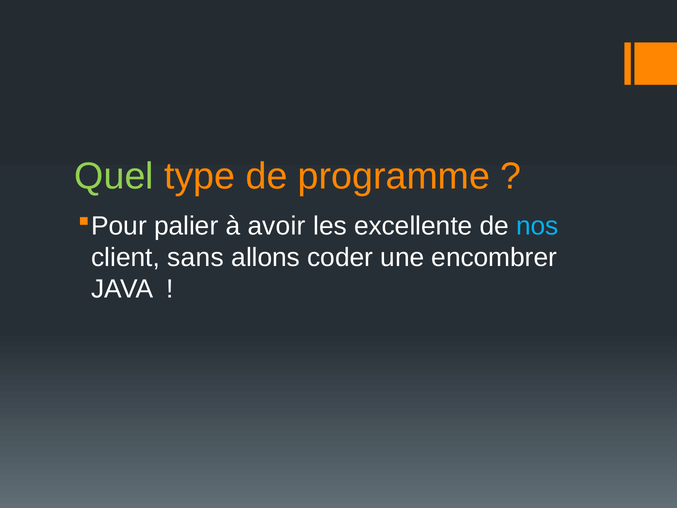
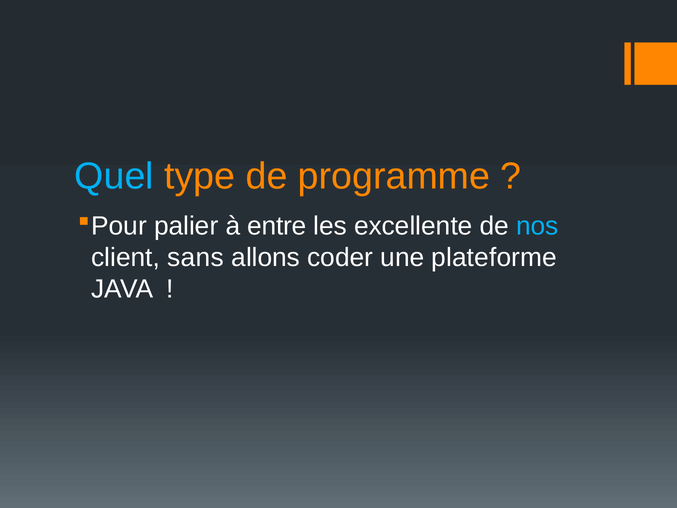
Quel colour: light green -> light blue
avoir: avoir -> entre
encombrer: encombrer -> plateforme
